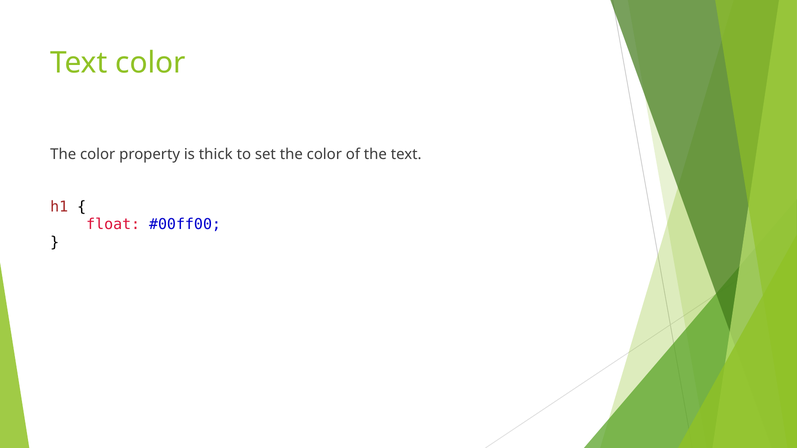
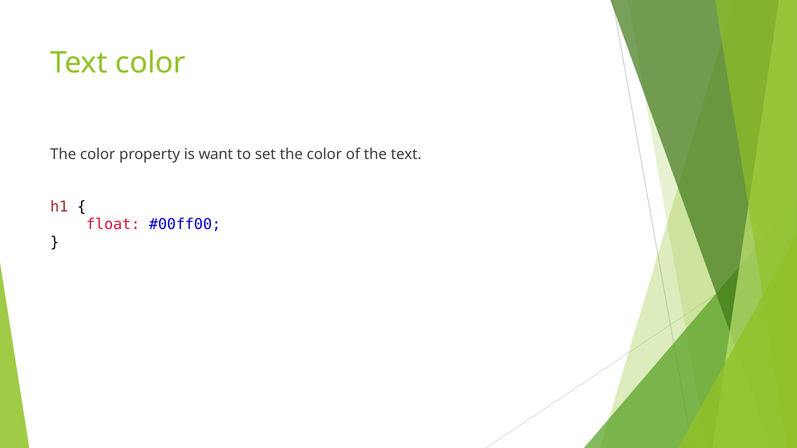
thick: thick -> want
